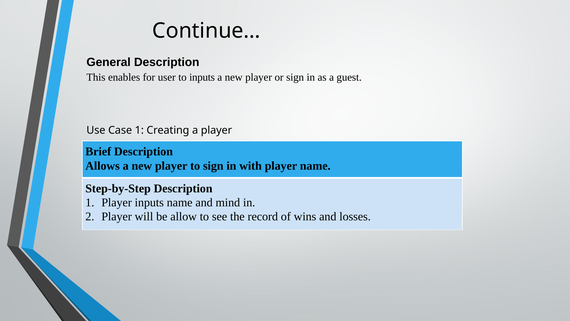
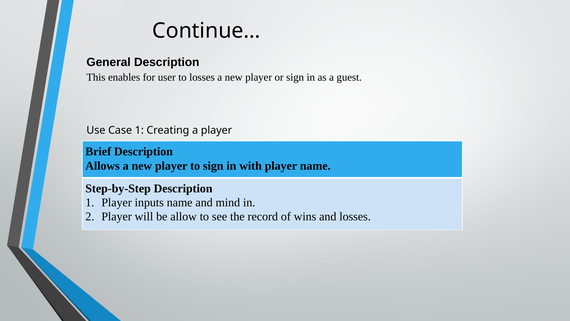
to inputs: inputs -> losses
